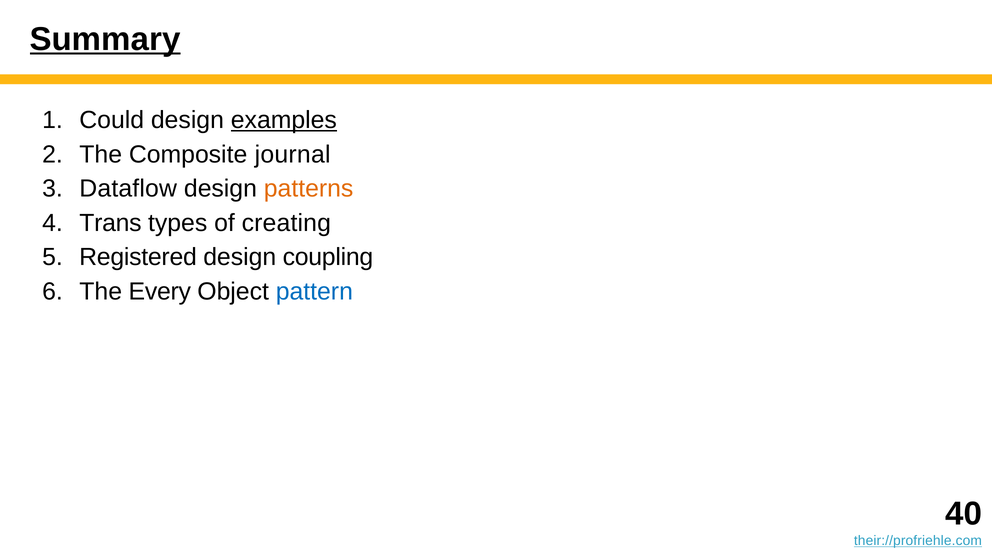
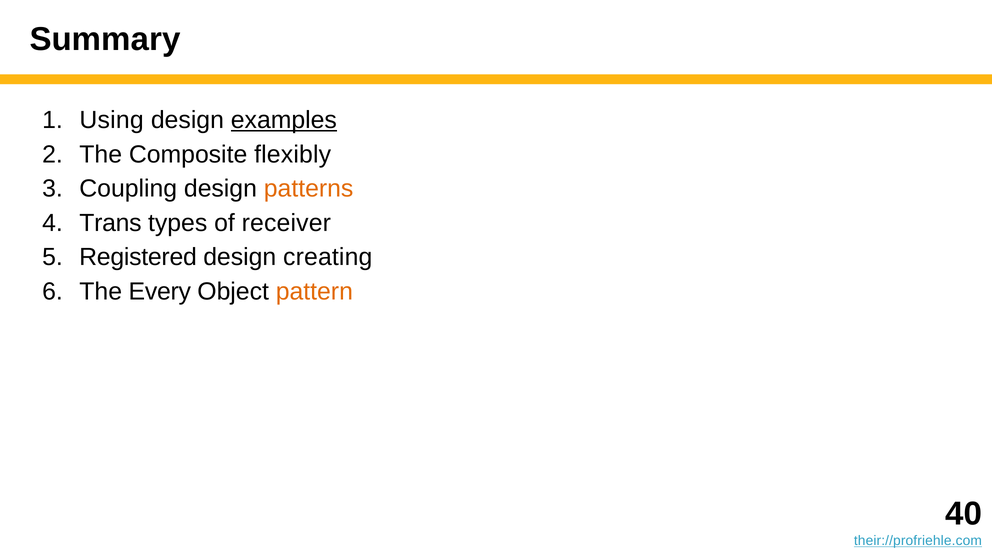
Summary underline: present -> none
Could: Could -> Using
journal: journal -> flexibly
Dataflow: Dataflow -> Coupling
creating: creating -> receiver
coupling: coupling -> creating
pattern colour: blue -> orange
